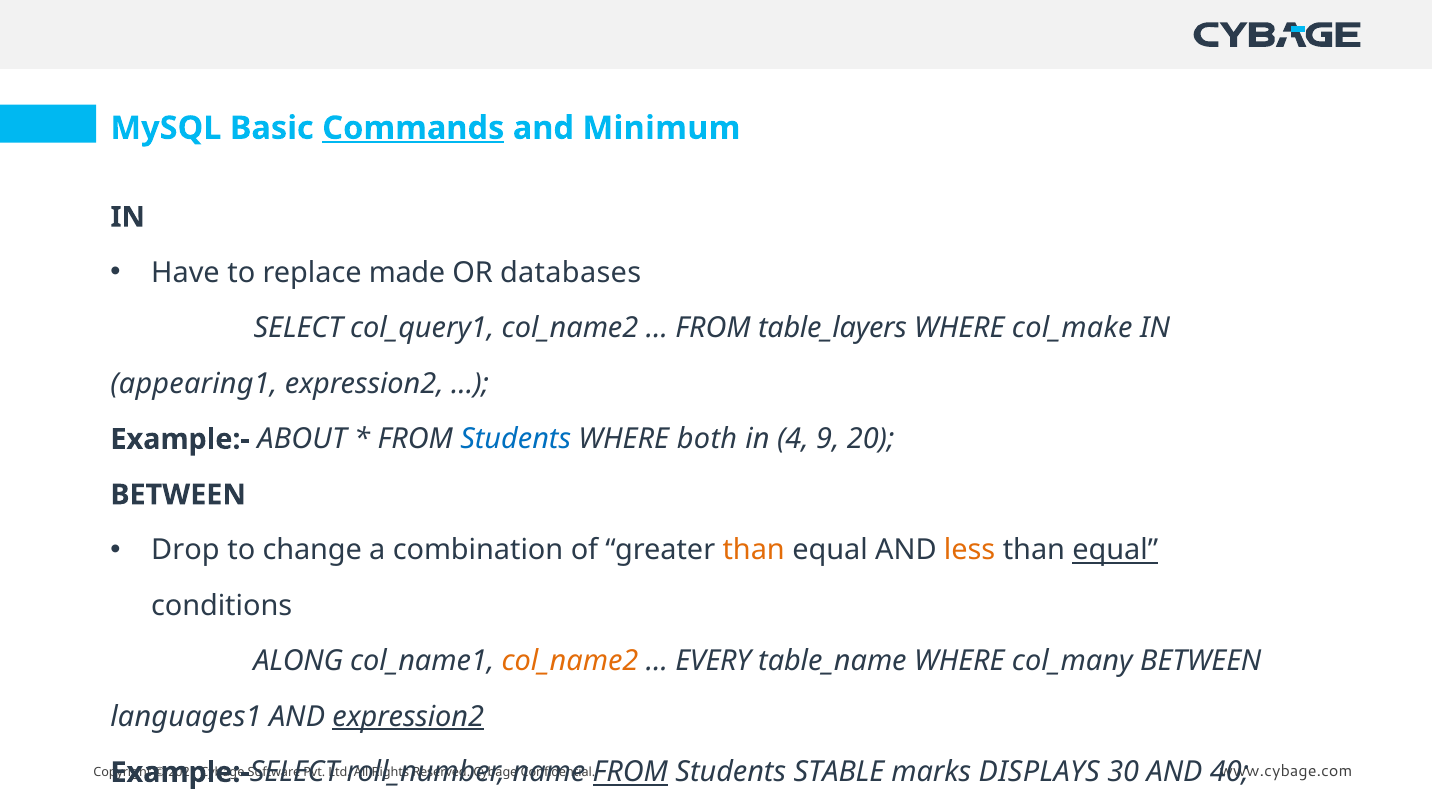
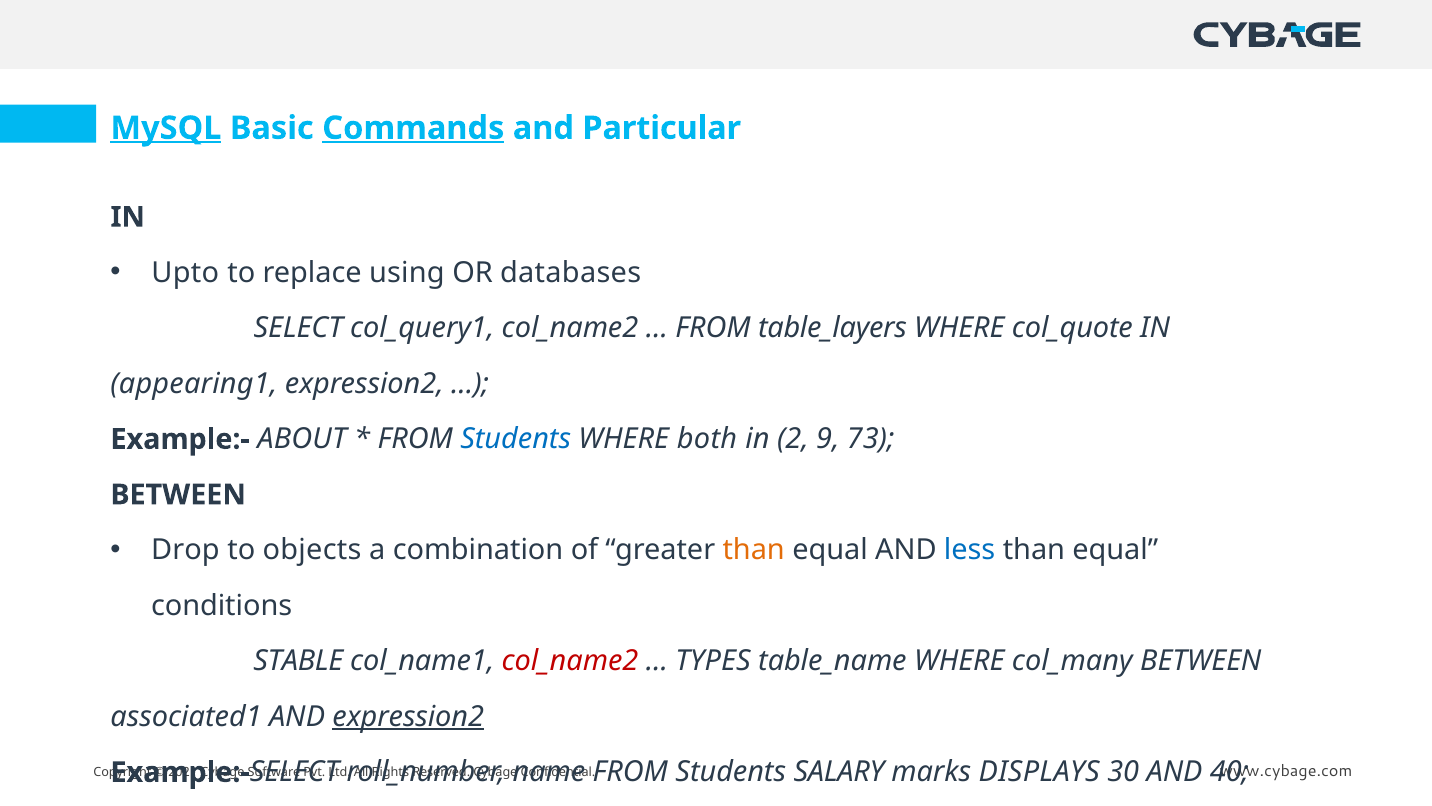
MySQL underline: none -> present
Minimum: Minimum -> Particular
Have: Have -> Upto
made: made -> using
col_make: col_make -> col_quote
4: 4 -> 2
20: 20 -> 73
change: change -> objects
less colour: orange -> blue
equal at (1115, 550) underline: present -> none
ALONG: ALONG -> STABLE
col_name2 at (570, 661) colour: orange -> red
EVERY: EVERY -> TYPES
languages1: languages1 -> associated1
FROM at (630, 772) underline: present -> none
STABLE: STABLE -> SALARY
